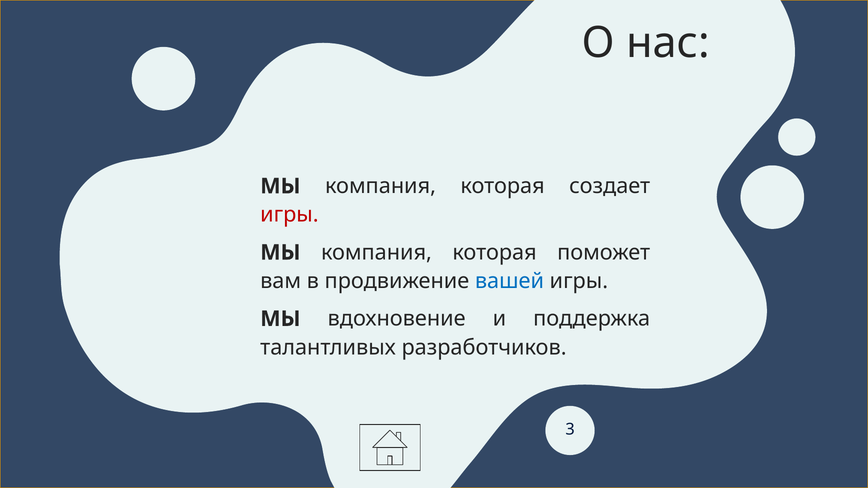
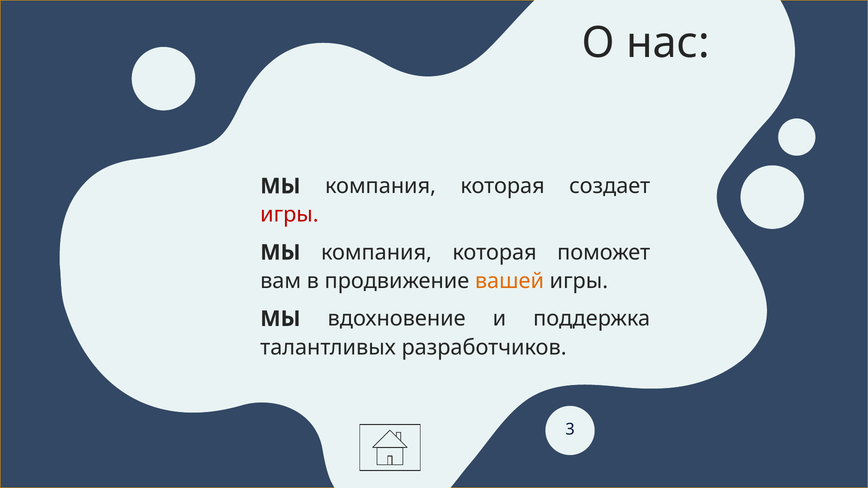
вашей colour: blue -> orange
